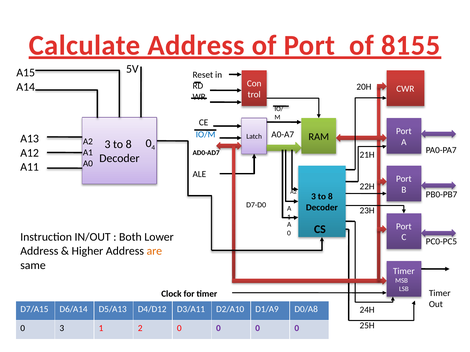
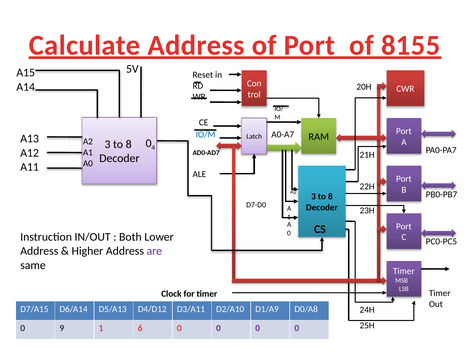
are colour: orange -> purple
0 3: 3 -> 9
2: 2 -> 6
